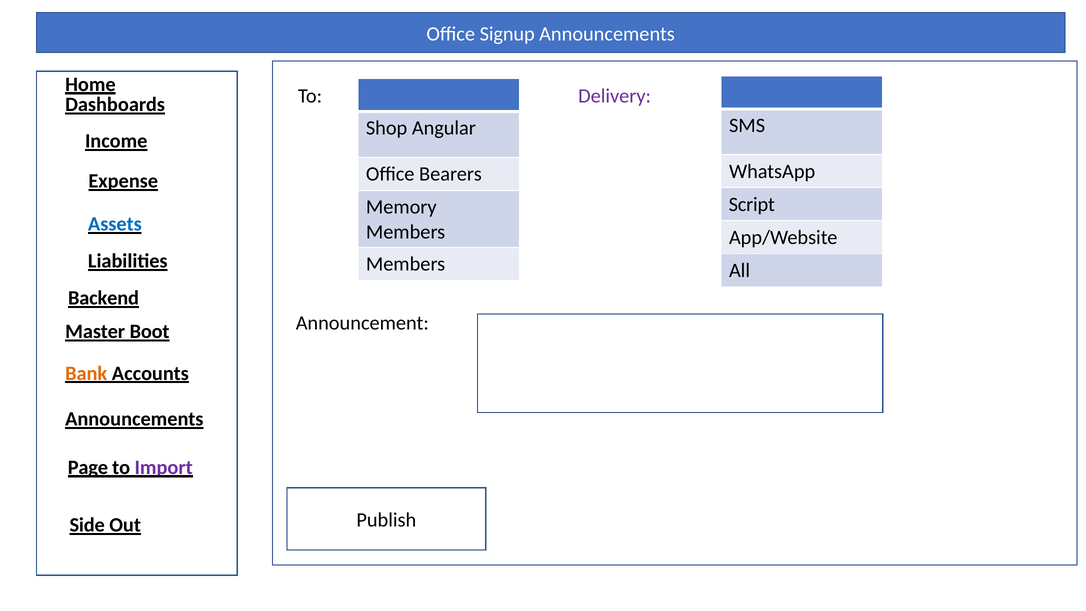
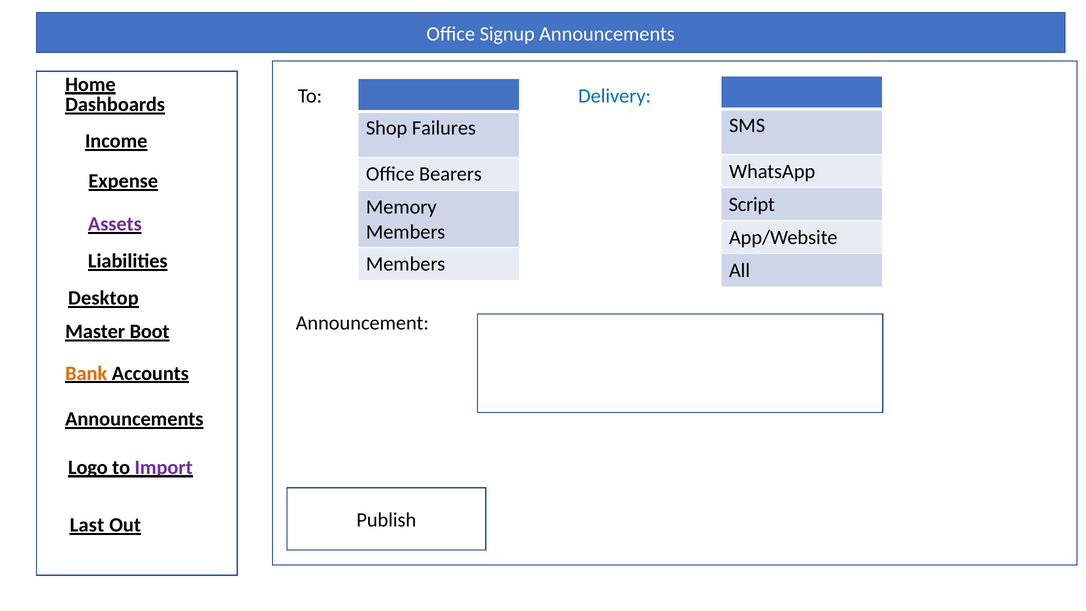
Delivery colour: purple -> blue
Angular: Angular -> Failures
Assets colour: blue -> purple
Backend: Backend -> Desktop
Page: Page -> Logo
Side: Side -> Last
